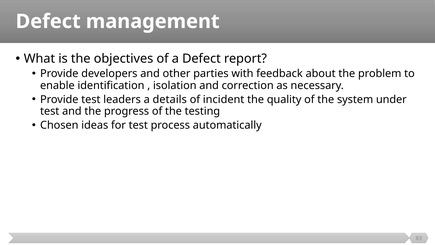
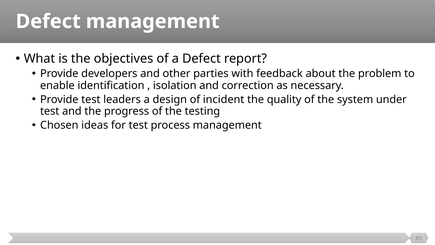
details: details -> design
process automatically: automatically -> management
